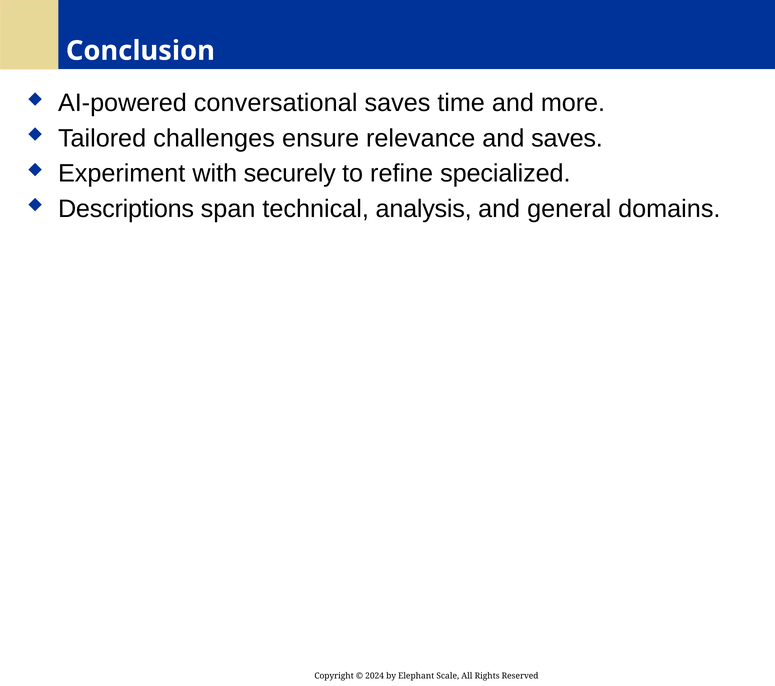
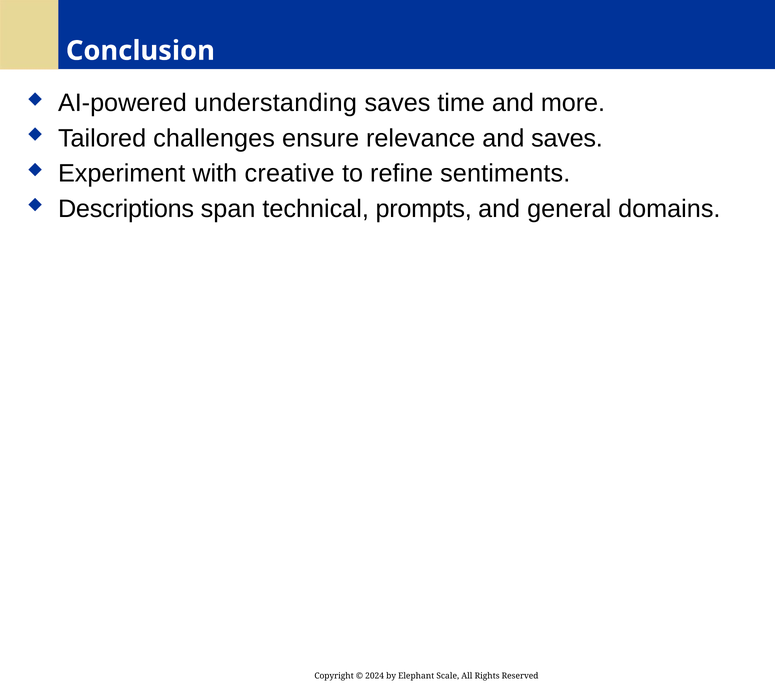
conversational: conversational -> understanding
securely: securely -> creative
specialized: specialized -> sentiments
analysis: analysis -> prompts
